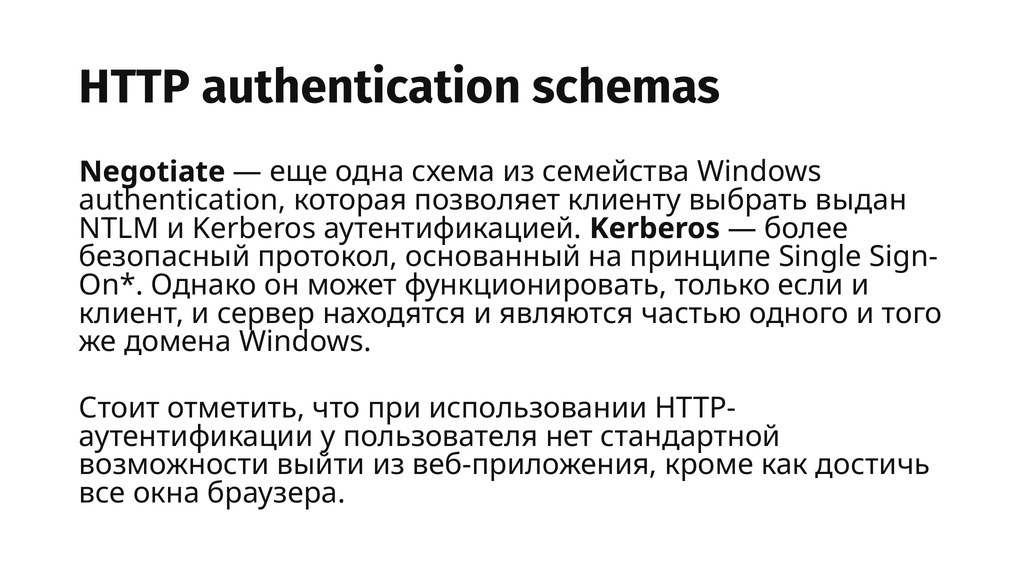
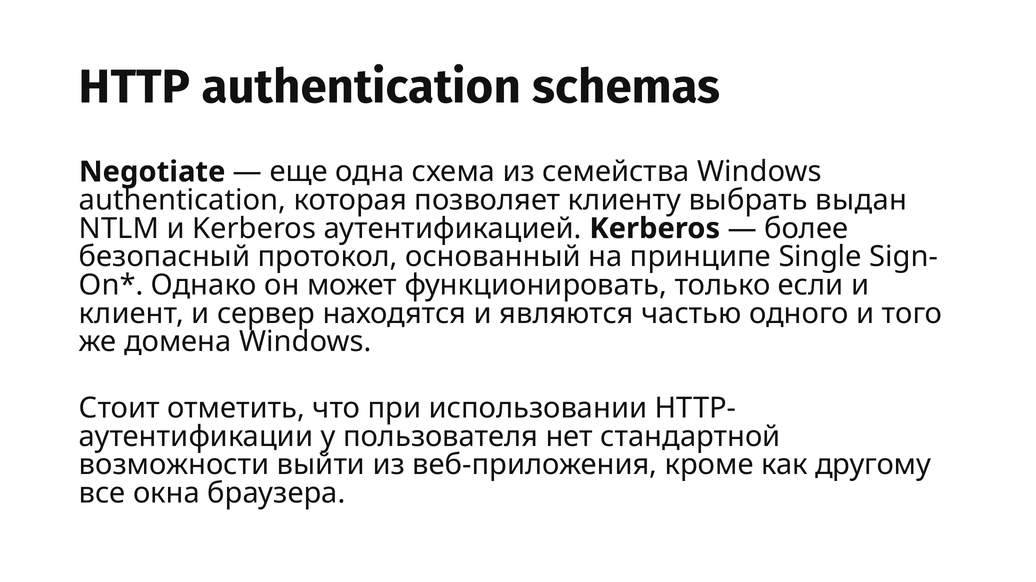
достичь: достичь -> другому
